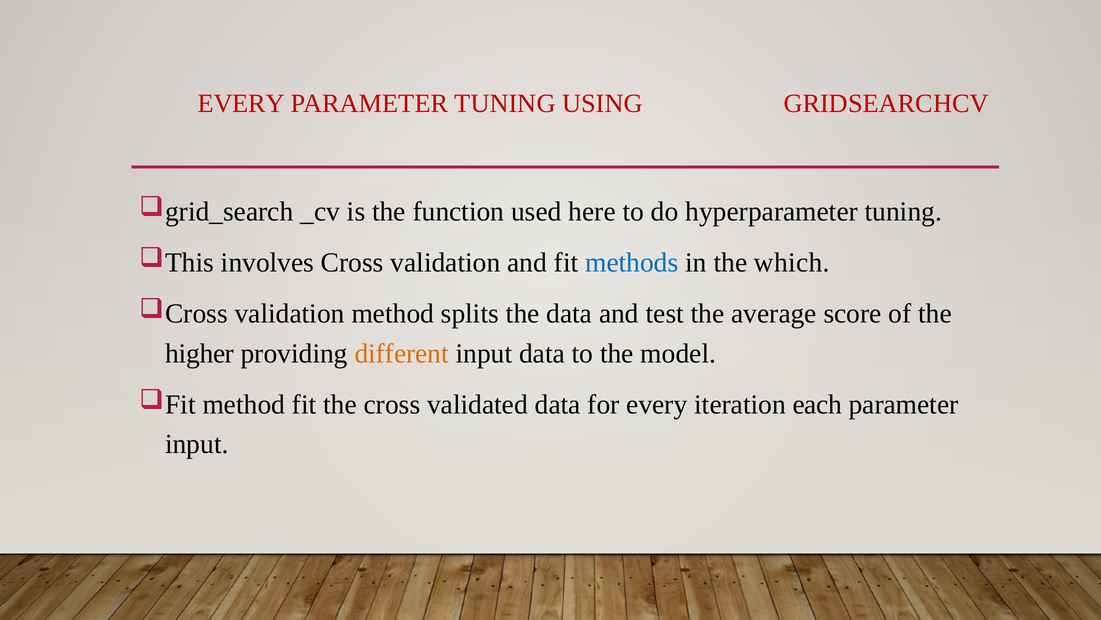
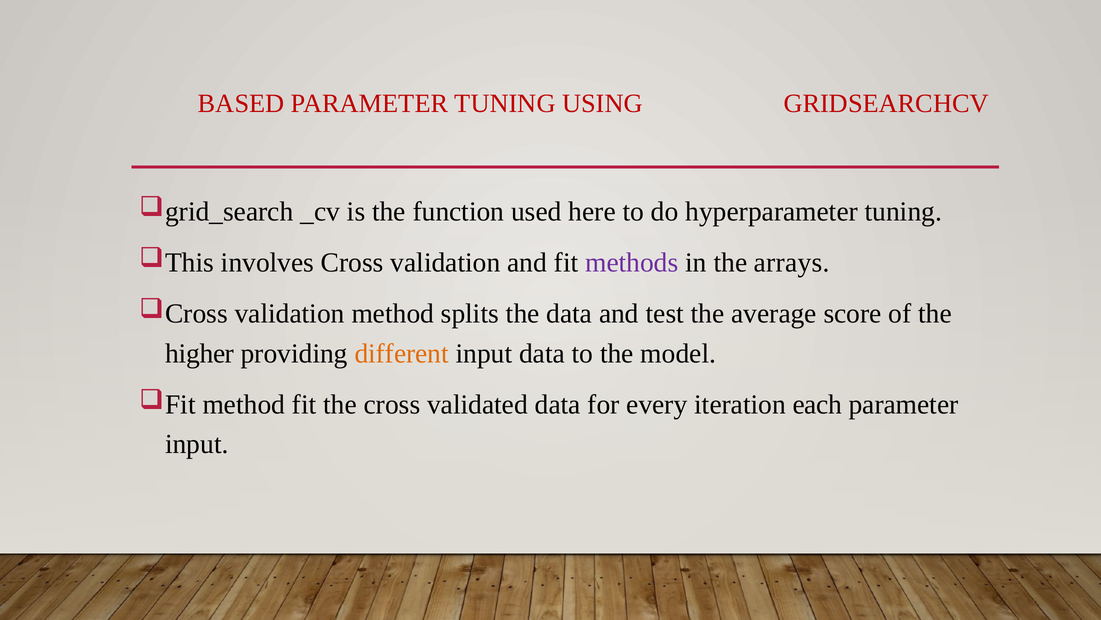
EVERY at (241, 103): EVERY -> BASED
methods colour: blue -> purple
which: which -> arrays
